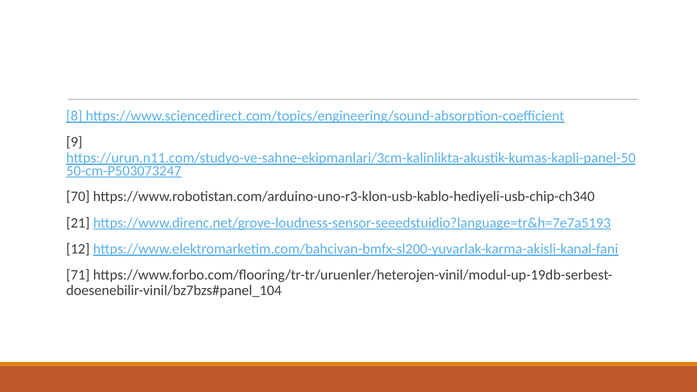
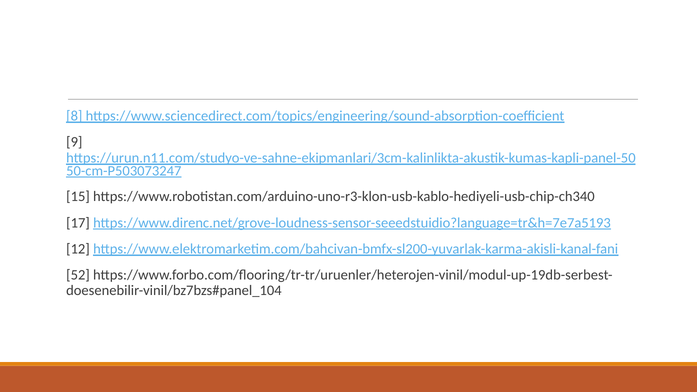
70: 70 -> 15
21: 21 -> 17
71: 71 -> 52
